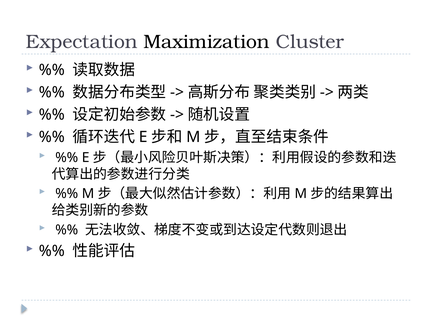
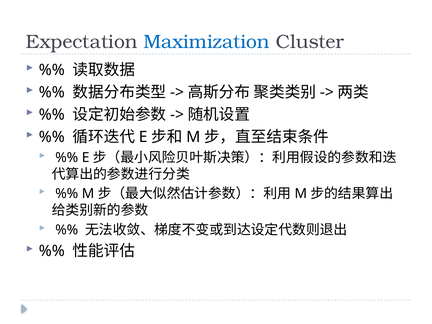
Maximization colour: black -> blue
